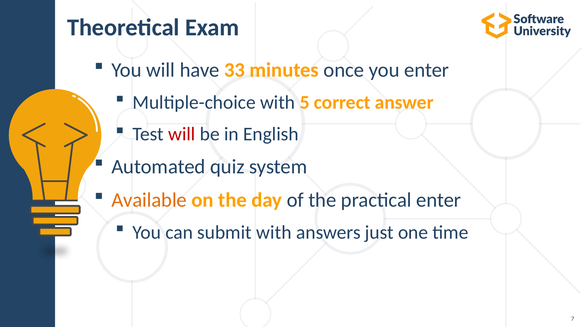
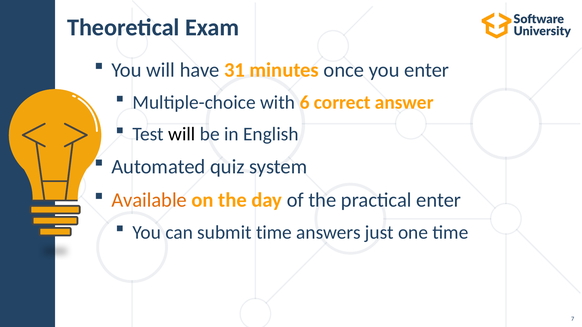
33: 33 -> 31
5: 5 -> 6
will at (182, 134) colour: red -> black
submit with: with -> time
